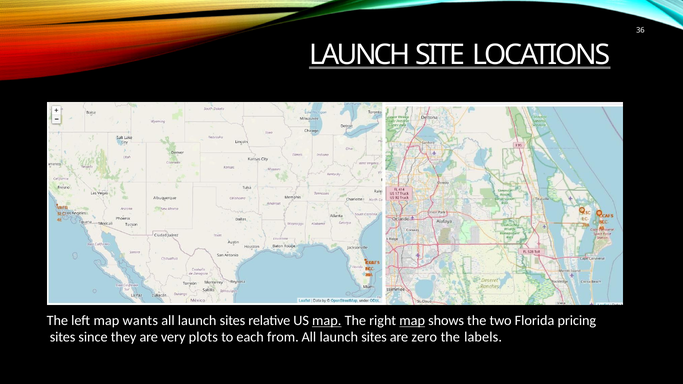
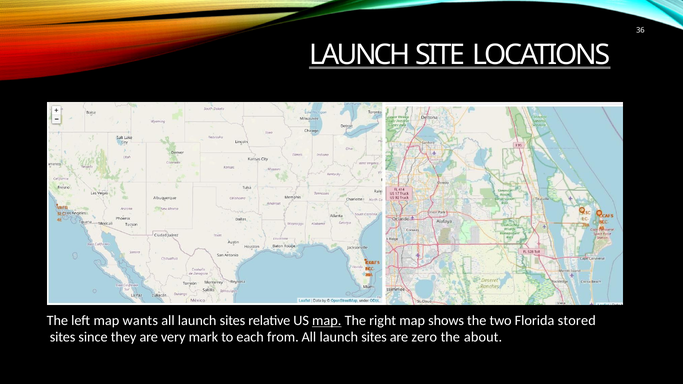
map at (412, 321) underline: present -> none
pricing: pricing -> stored
plots: plots -> mark
labels: labels -> about
